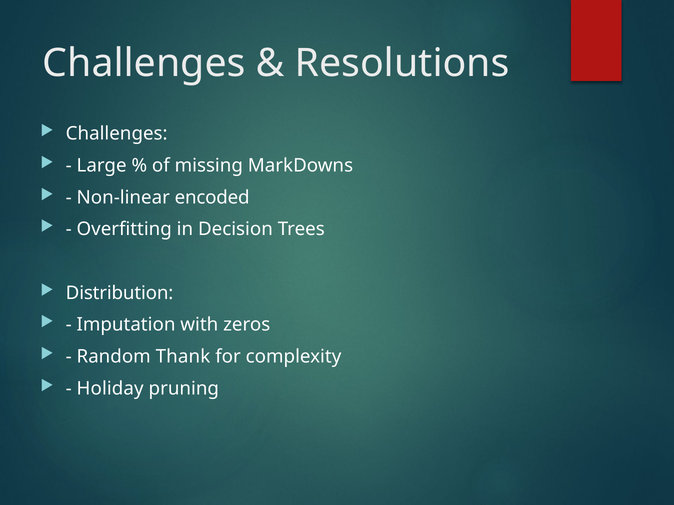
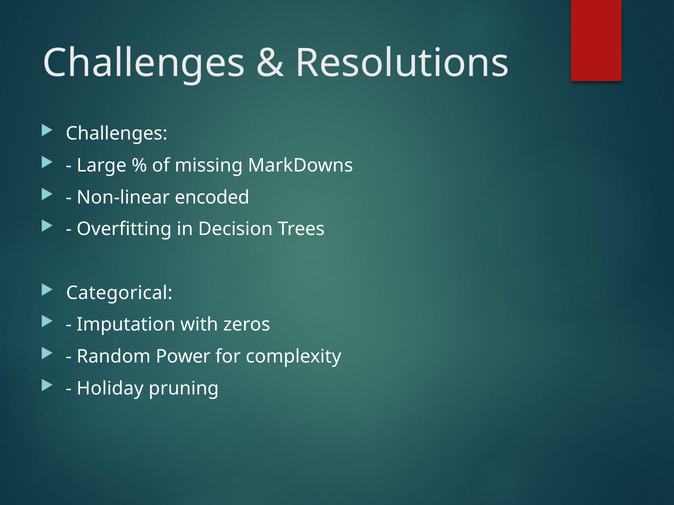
Distribution: Distribution -> Categorical
Thank: Thank -> Power
